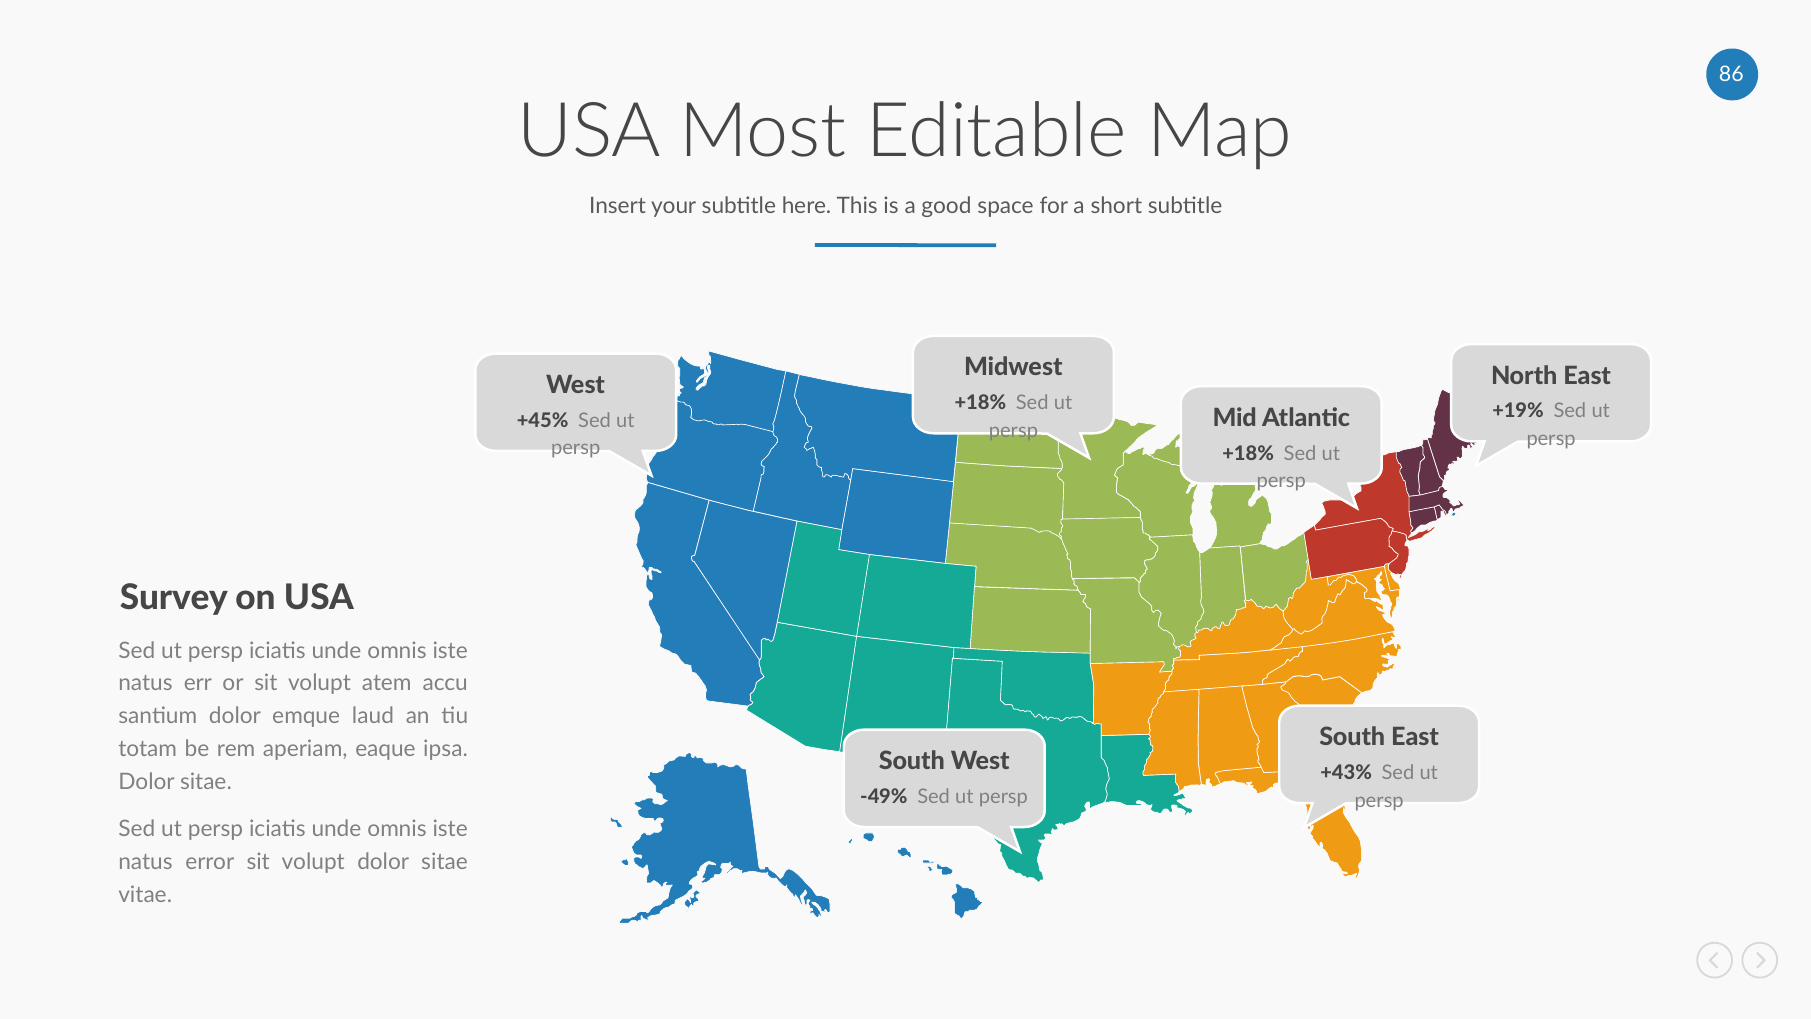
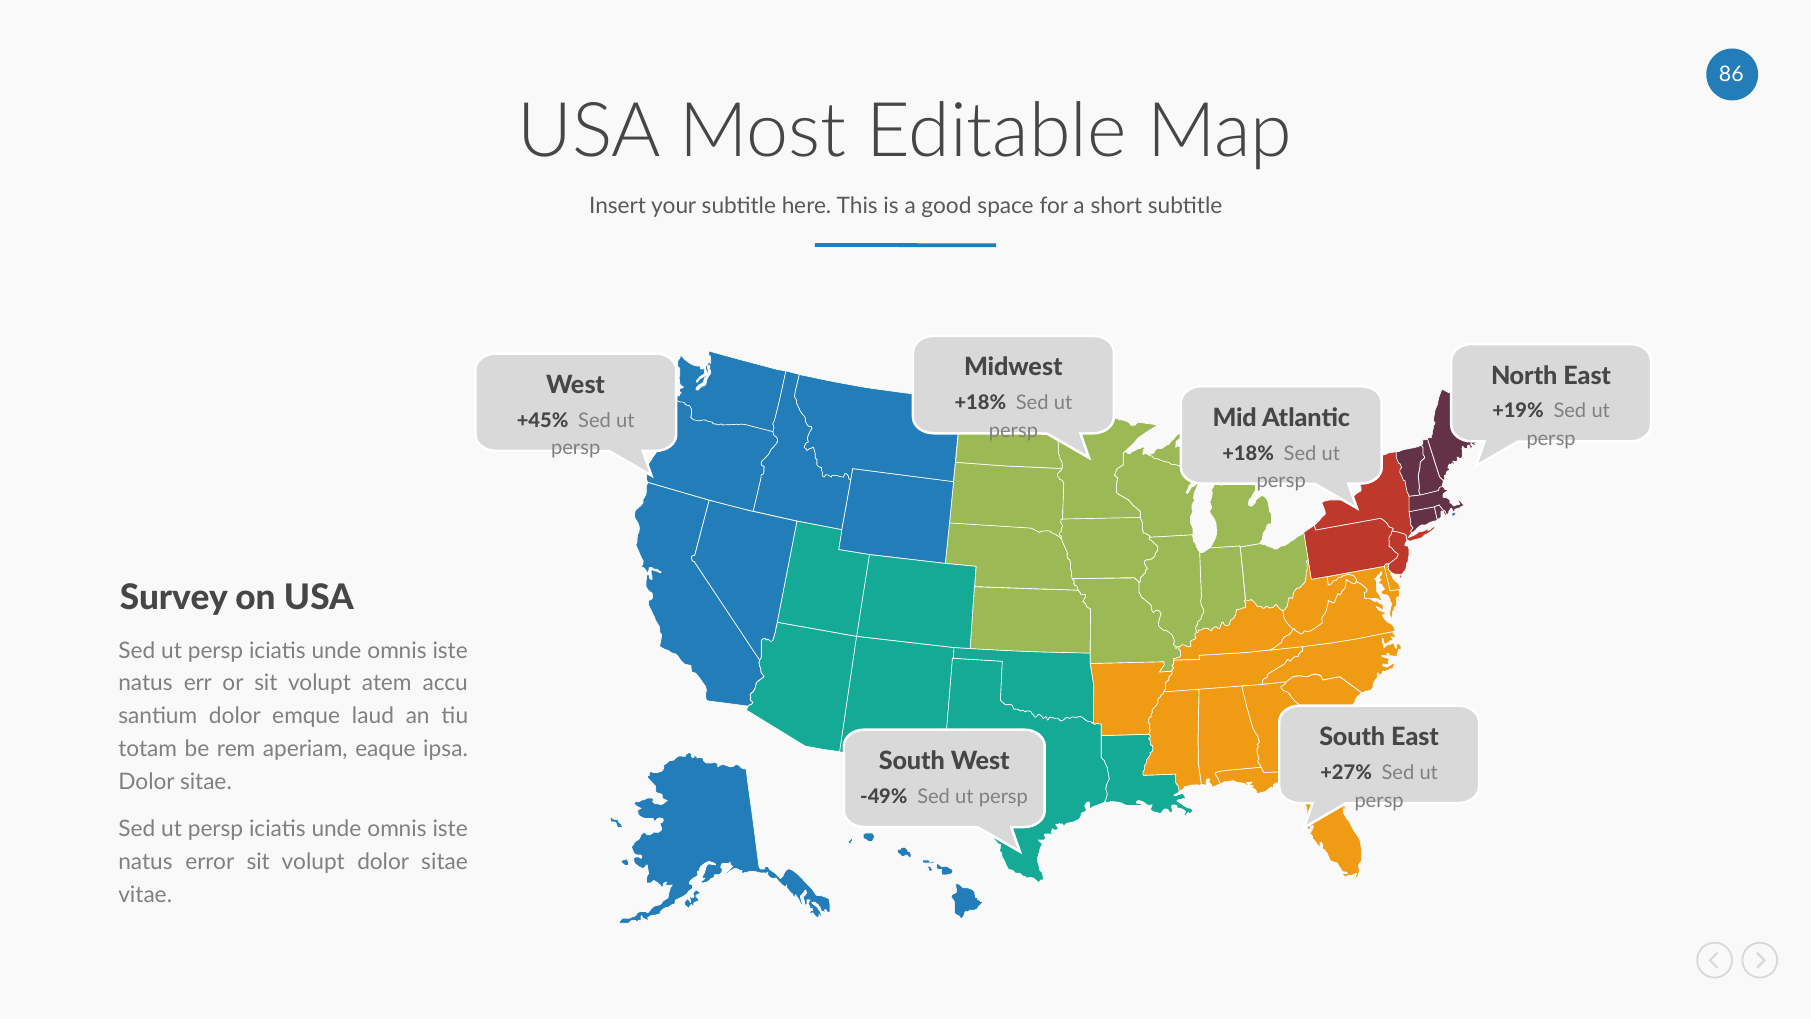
+43%: +43% -> +27%
